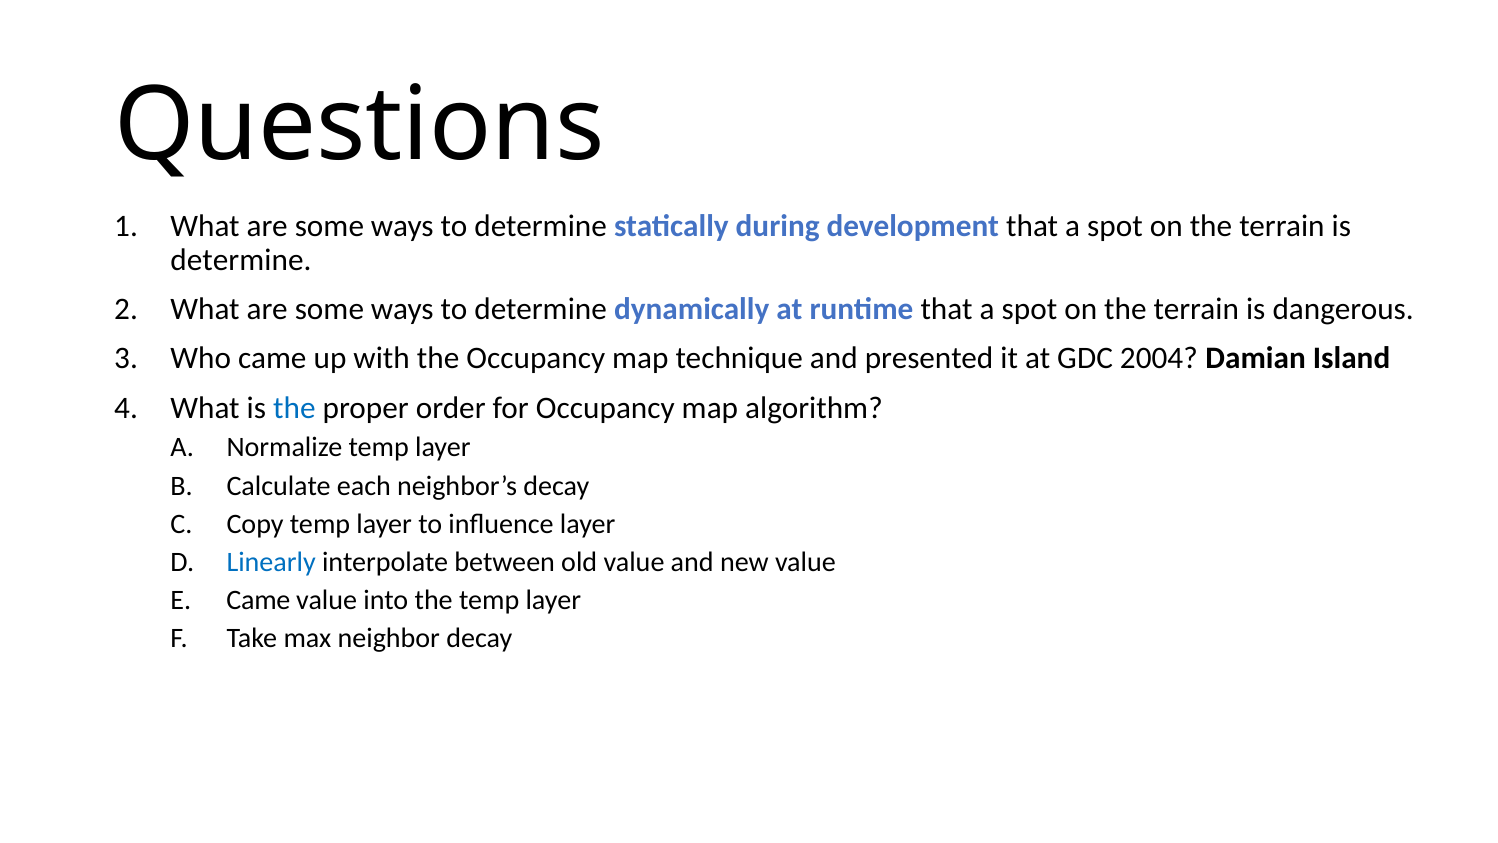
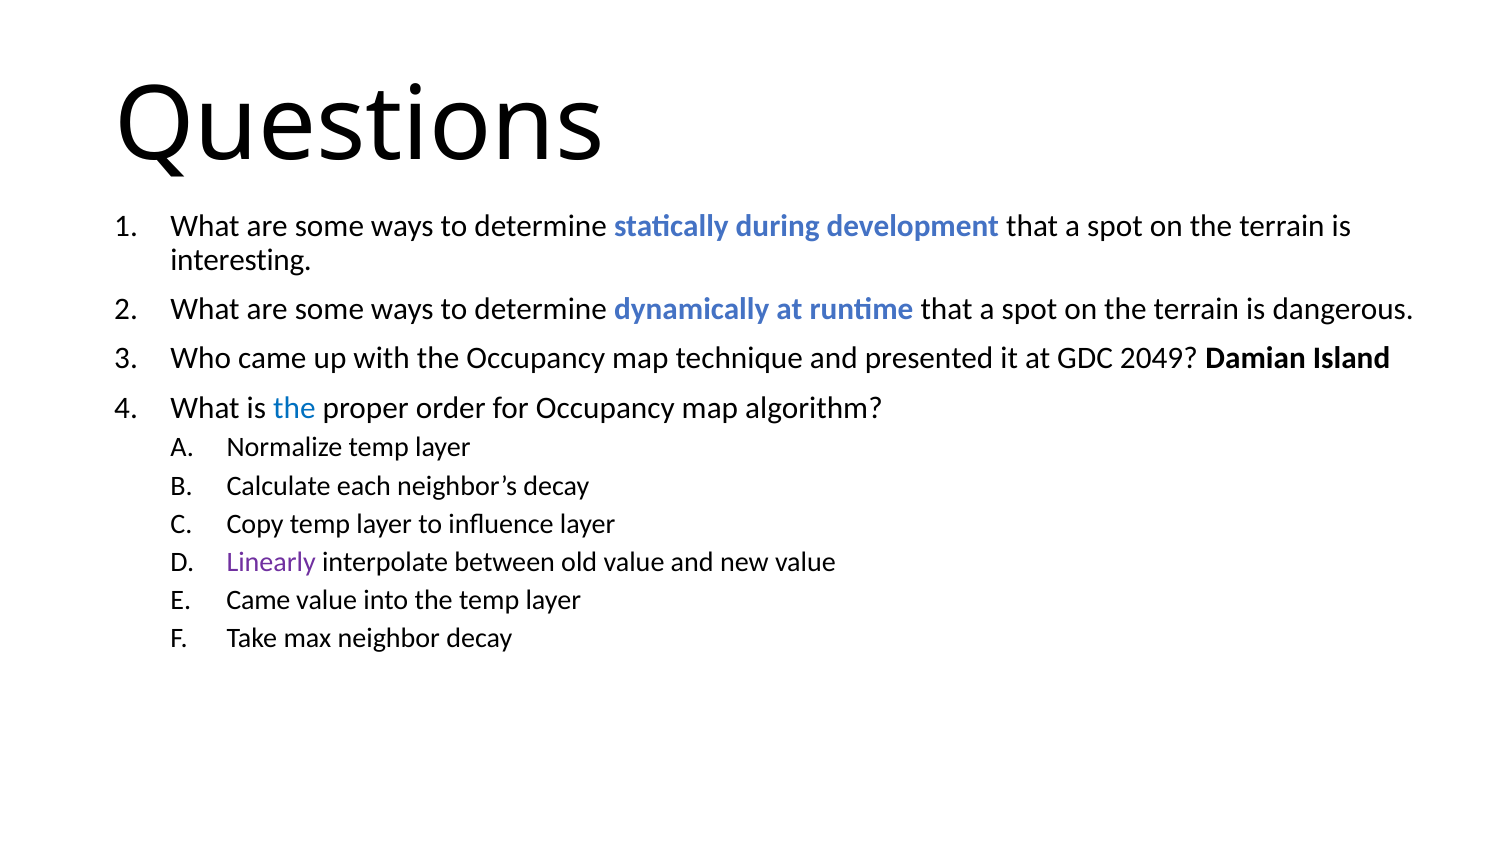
determine at (241, 260): determine -> interesting
2004: 2004 -> 2049
Linearly colour: blue -> purple
